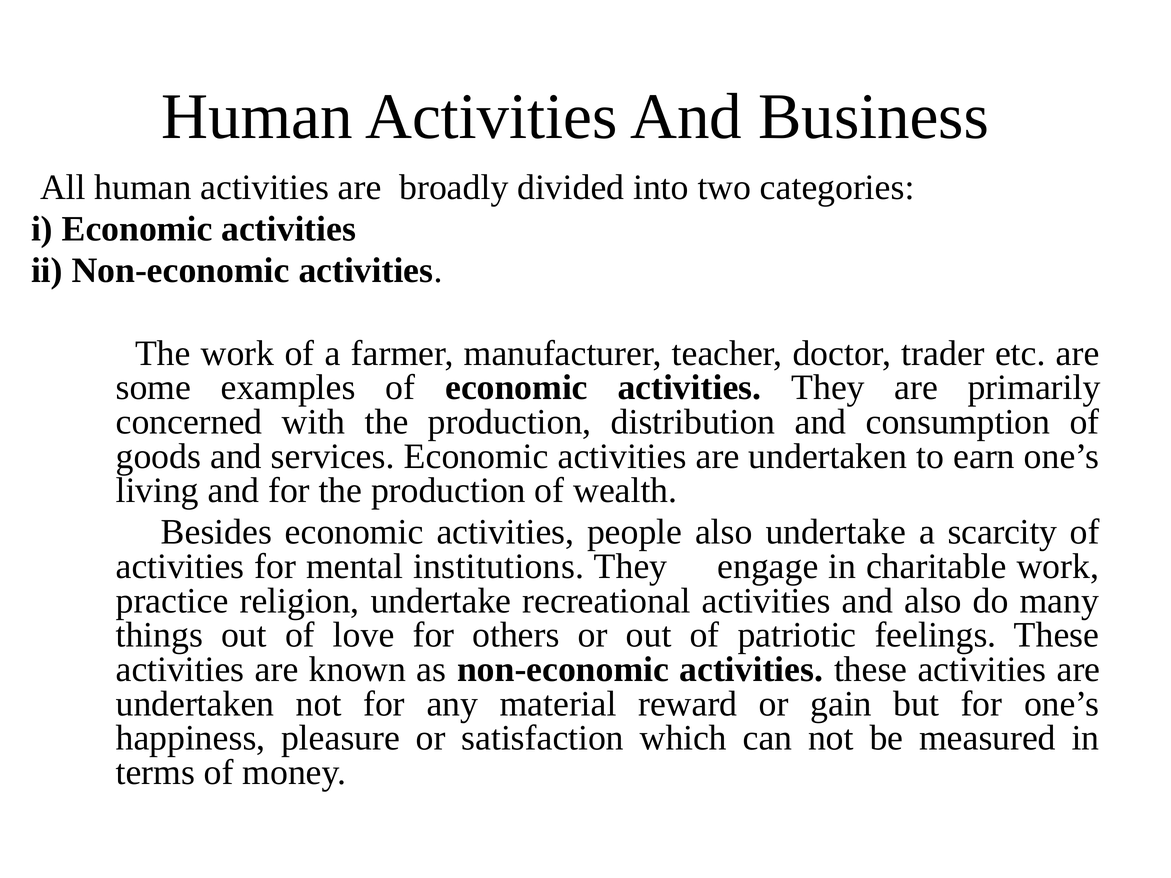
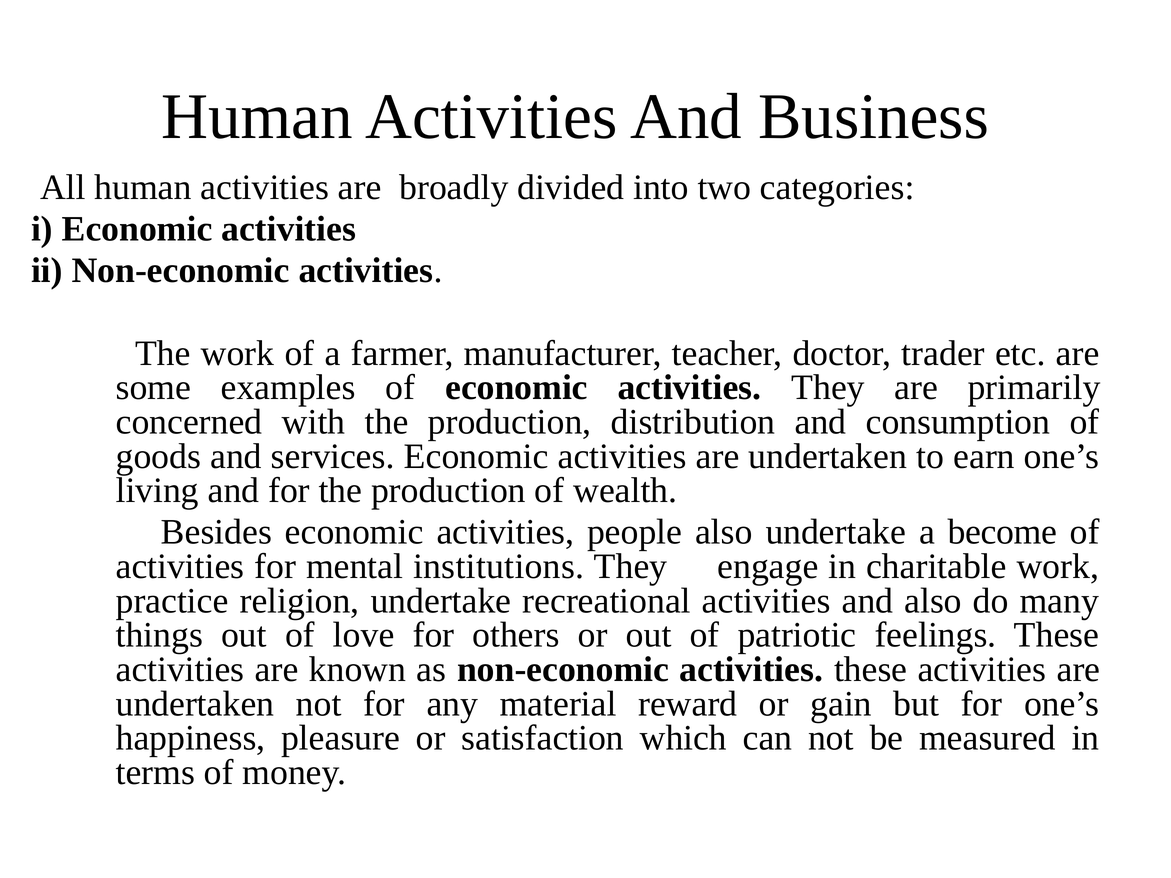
scarcity: scarcity -> become
